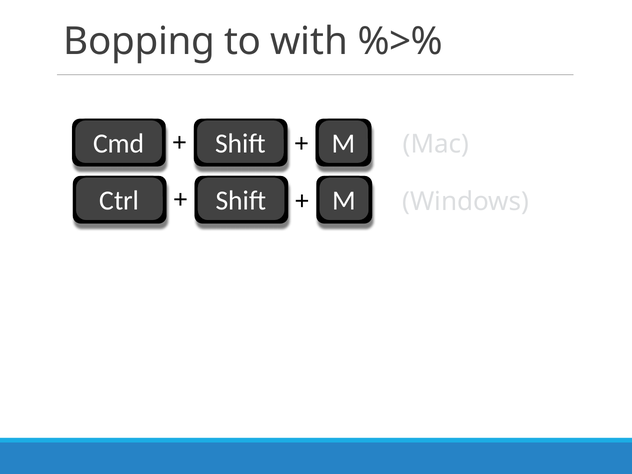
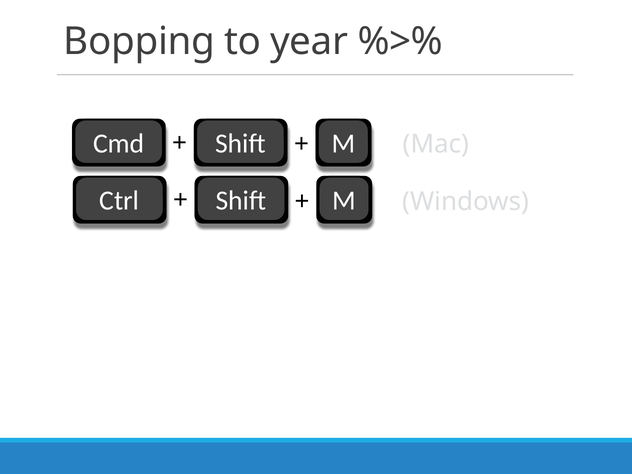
with: with -> year
